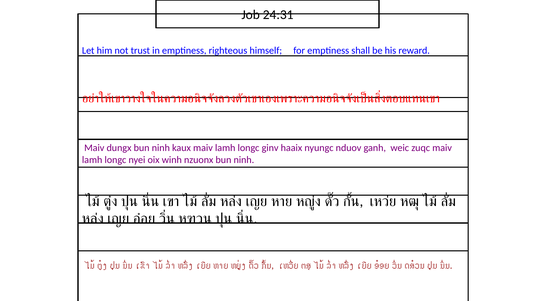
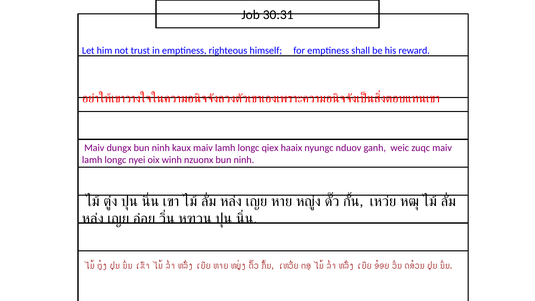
24:31: 24:31 -> 30:31
ginv: ginv -> qiex
